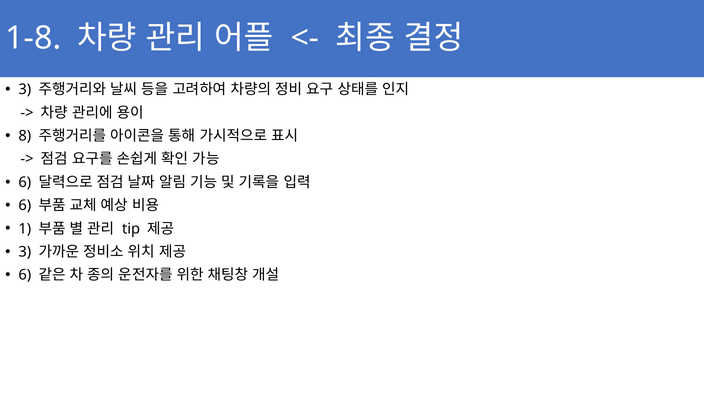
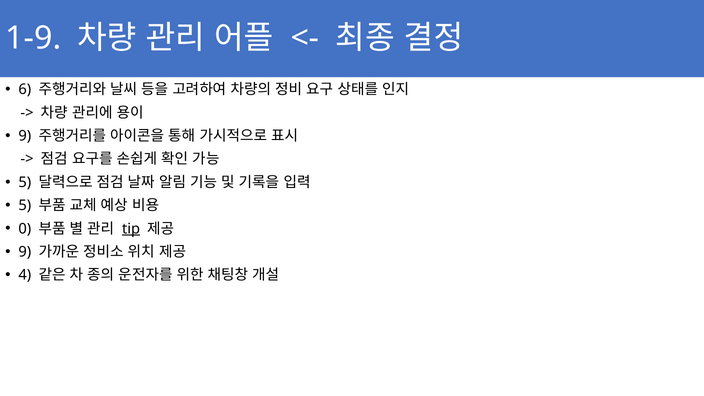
1-8: 1-8 -> 1-9
3 at (25, 90): 3 -> 6
8 at (25, 136): 8 -> 9
6 at (25, 182): 6 -> 5
6 at (25, 206): 6 -> 5
1: 1 -> 0
tip underline: none -> present
3 at (25, 252): 3 -> 9
6 at (25, 275): 6 -> 4
